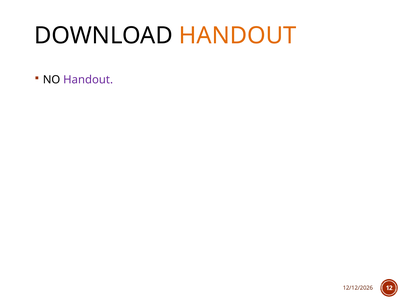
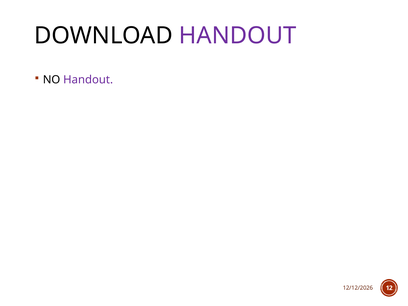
HANDOUT at (238, 36) colour: orange -> purple
